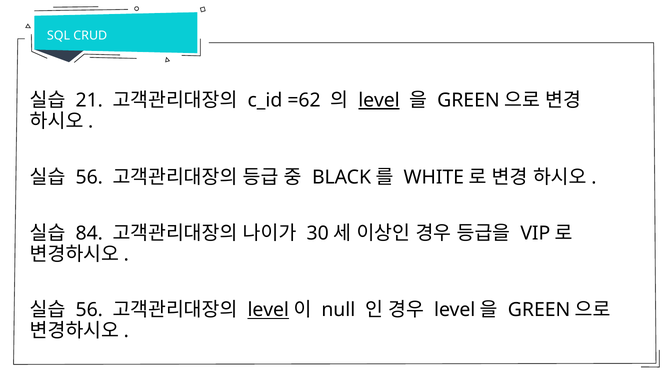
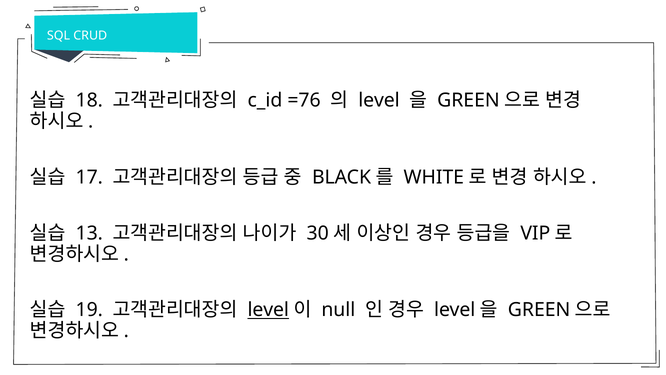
21: 21 -> 18
=62: =62 -> =76
level at (379, 100) underline: present -> none
56 at (89, 177): 56 -> 17
84: 84 -> 13
56 at (89, 310): 56 -> 19
